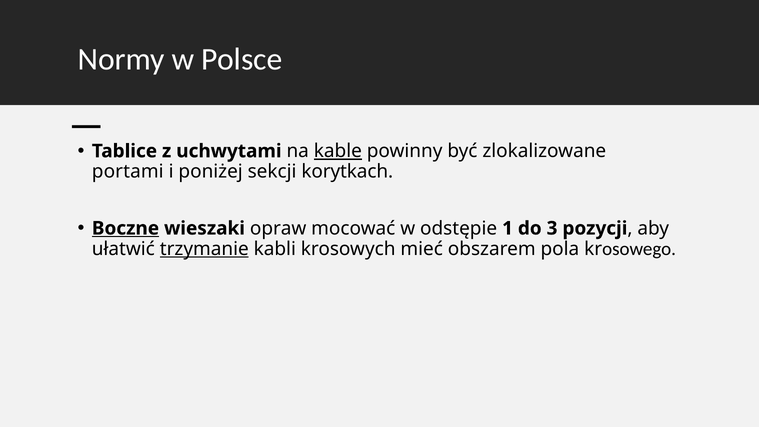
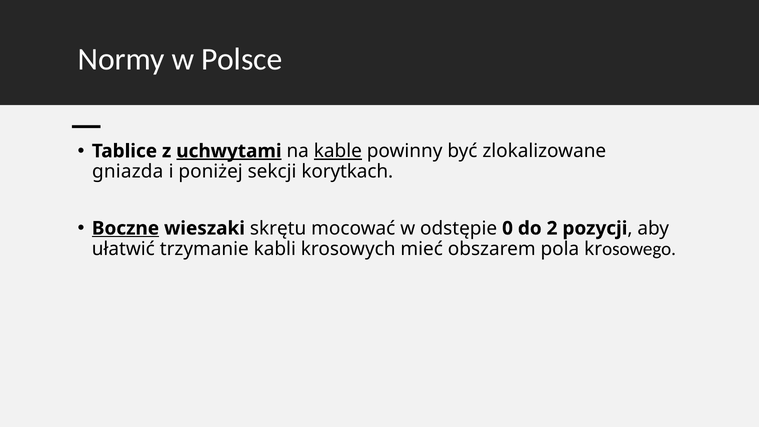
uchwytami underline: none -> present
portami: portami -> gniazda
opraw: opraw -> skrętu
1: 1 -> 0
3: 3 -> 2
trzymanie underline: present -> none
